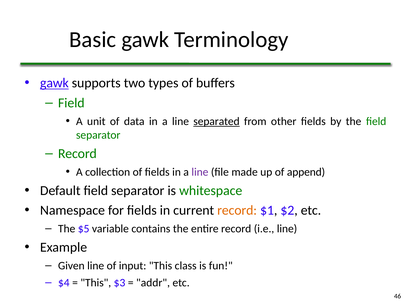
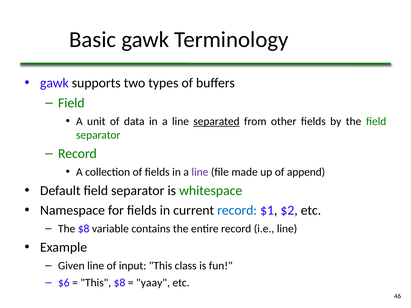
gawk at (54, 83) underline: present -> none
record at (237, 211) colour: orange -> blue
The $5: $5 -> $8
$4: $4 -> $6
This $3: $3 -> $8
addr: addr -> yaay
